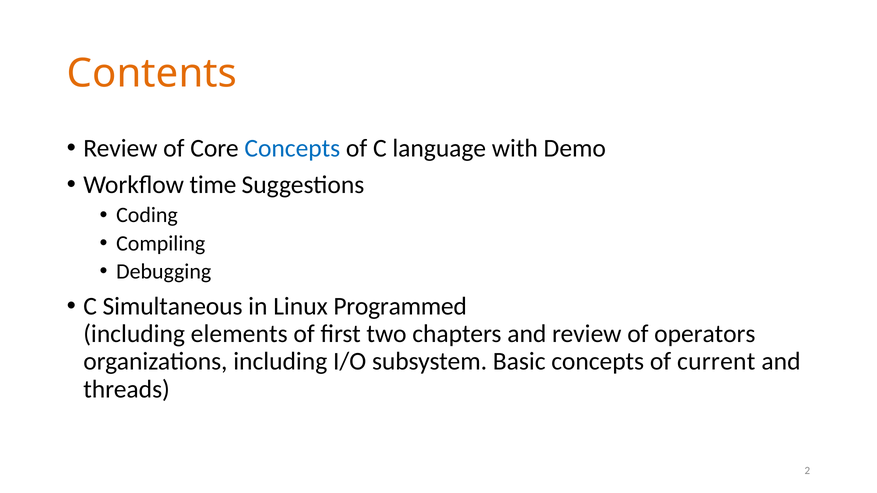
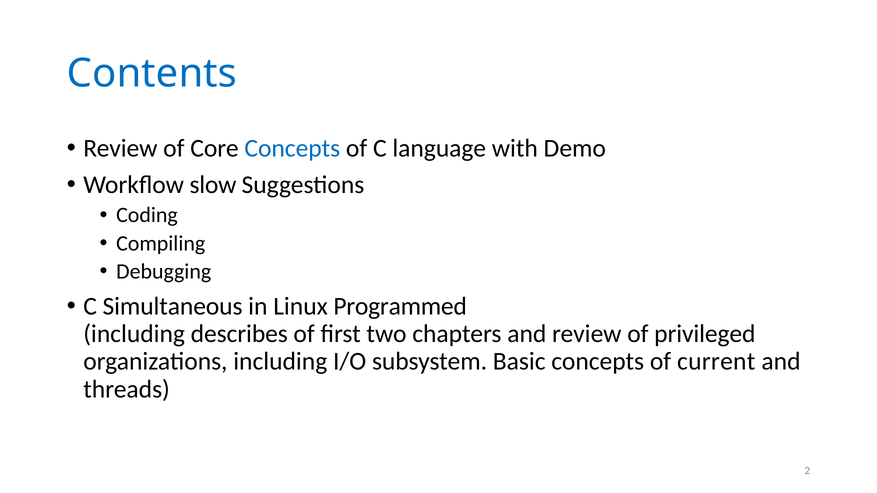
Contents colour: orange -> blue
time: time -> slow
elements: elements -> describes
operators: operators -> privileged
